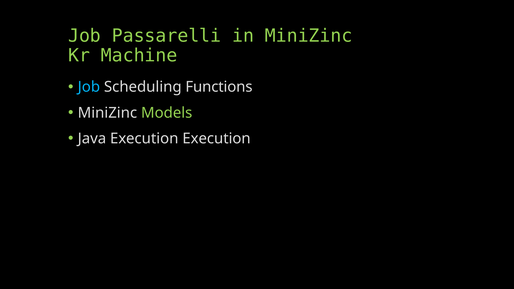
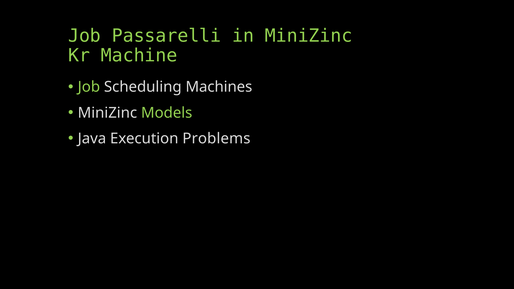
Job at (89, 87) colour: light blue -> light green
Functions: Functions -> Machines
Execution Execution: Execution -> Problems
